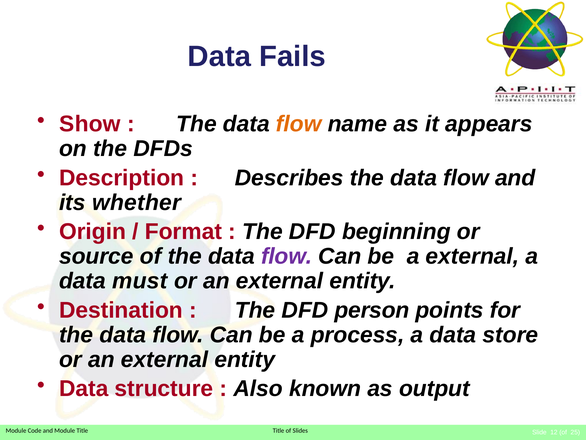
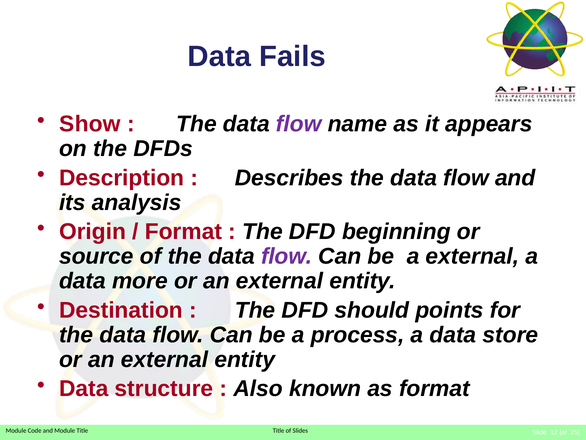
flow at (299, 124) colour: orange -> purple
whether: whether -> analysis
must: must -> more
person: person -> should
as output: output -> format
